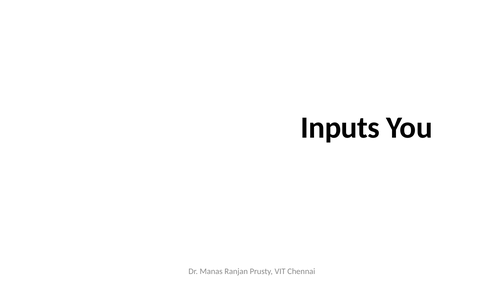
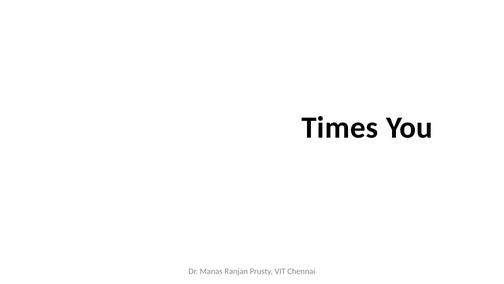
Inputs: Inputs -> Times
